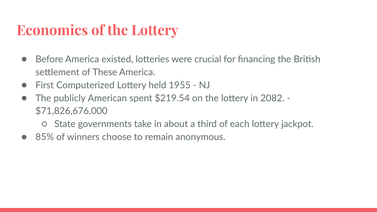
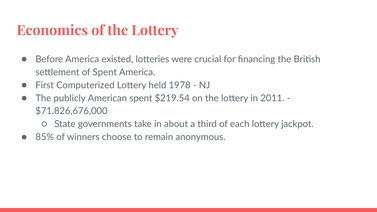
of These: These -> Spent
1955: 1955 -> 1978
2082: 2082 -> 2011
